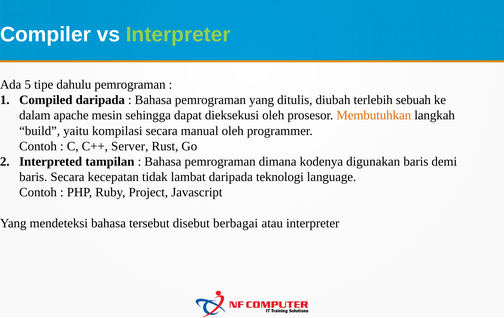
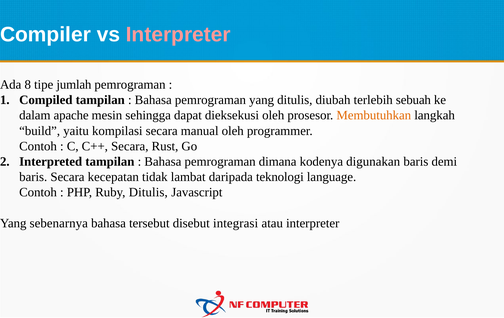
Interpreter at (178, 34) colour: light green -> pink
5: 5 -> 8
dahulu: dahulu -> jumlah
Compiled daripada: daripada -> tampilan
C++ Server: Server -> Secara
Ruby Project: Project -> Ditulis
mendeteksi: mendeteksi -> sebenarnya
berbagai: berbagai -> integrasi
